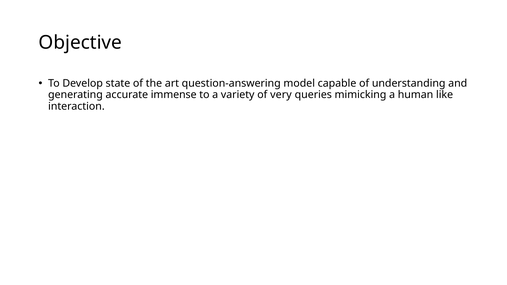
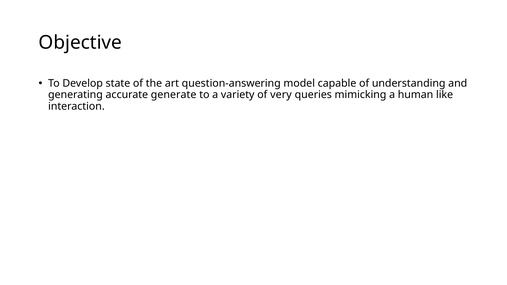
immense: immense -> generate
